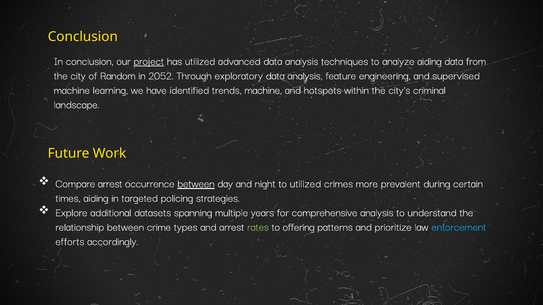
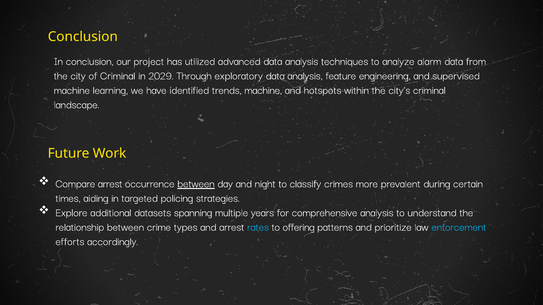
project underline: present -> none
analyze aiding: aiding -> alarm
of Random: Random -> Criminal
2052: 2052 -> 2029
to utilized: utilized -> classify
rates colour: light green -> light blue
